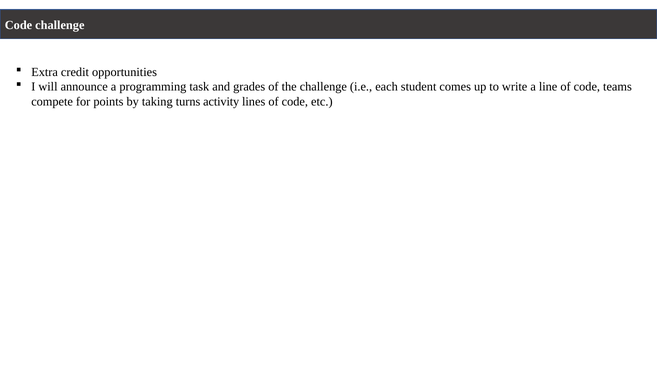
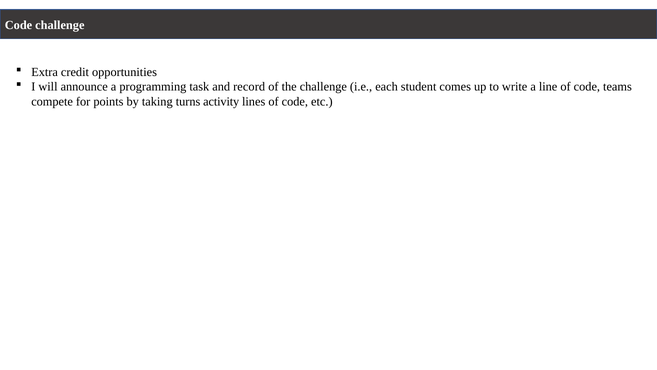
grades: grades -> record
